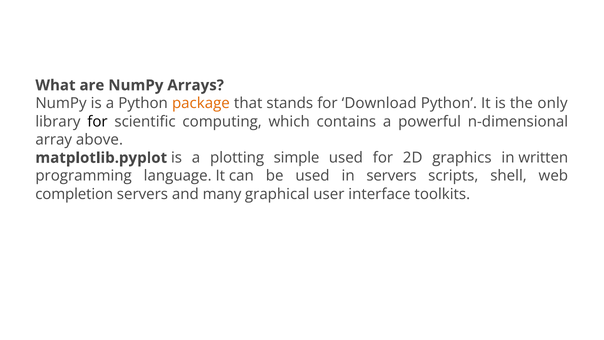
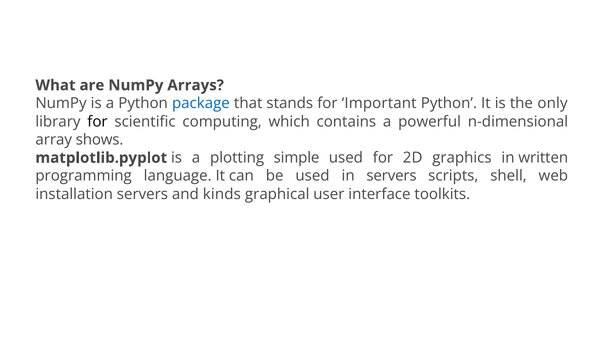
package colour: orange -> blue
Download: Download -> Important
above: above -> shows
completion: completion -> installation
many: many -> kinds
